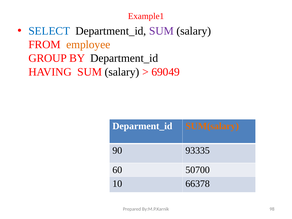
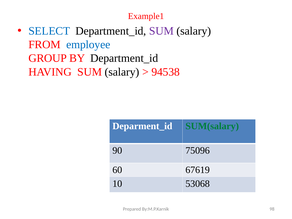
employee colour: orange -> blue
69049: 69049 -> 94538
SUM(salary colour: orange -> green
93335: 93335 -> 75096
50700: 50700 -> 67619
66378: 66378 -> 53068
